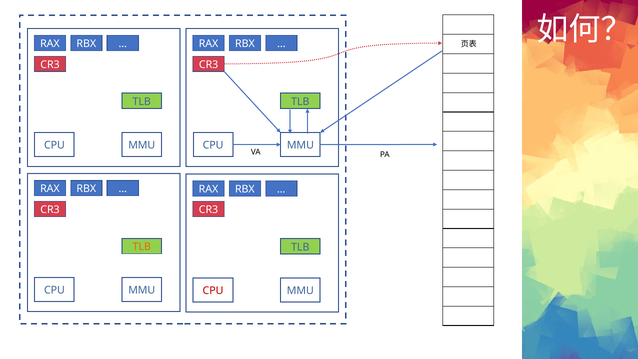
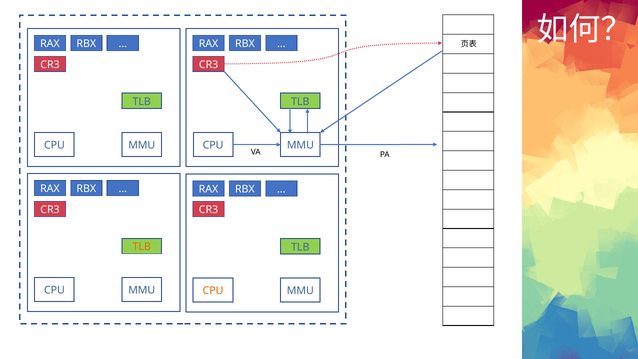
CPU at (213, 291) colour: red -> orange
